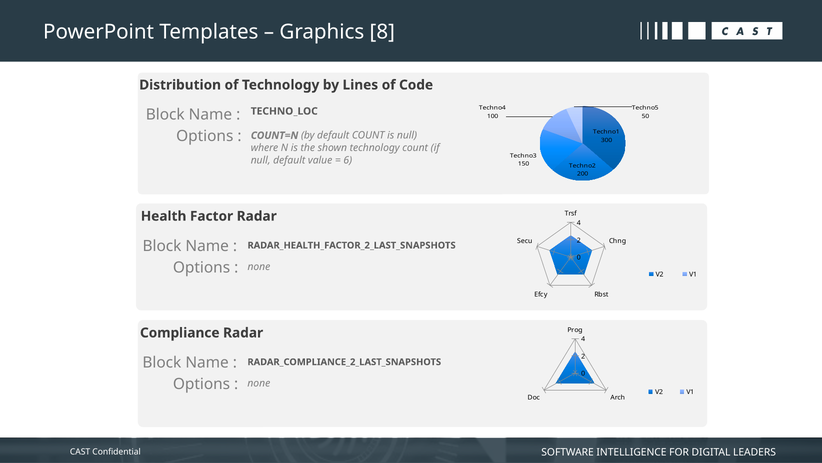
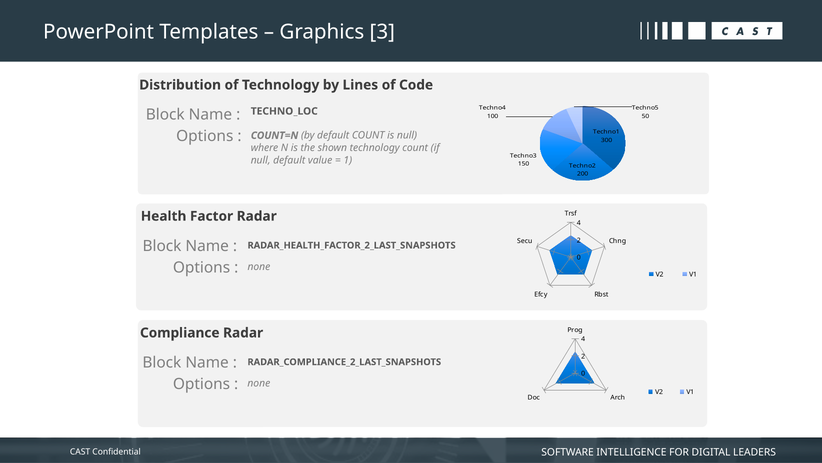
8: 8 -> 3
6: 6 -> 1
